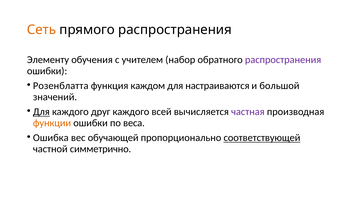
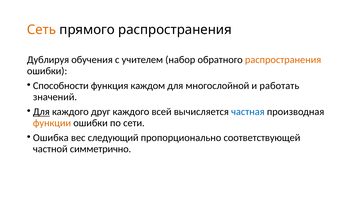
Элементу: Элементу -> Дублируя
распространения at (283, 60) colour: purple -> orange
Розенблатта: Розенблатта -> Способности
настраиваются: настраиваются -> многослойной
большой: большой -> работать
частная colour: purple -> blue
веса: веса -> сети
обучающей: обучающей -> следующий
соответствующей underline: present -> none
